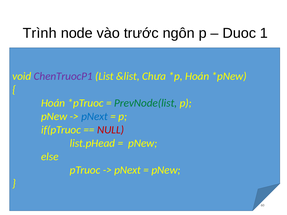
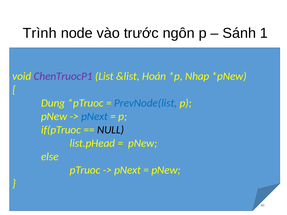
Duoc: Duoc -> Sánh
Chưa: Chưa -> Hoán
Hoán at (197, 76): Hoán -> Nhap
Hoán at (53, 103): Hoán -> Dung
PrevNode(list colour: green -> blue
NULL colour: red -> black
